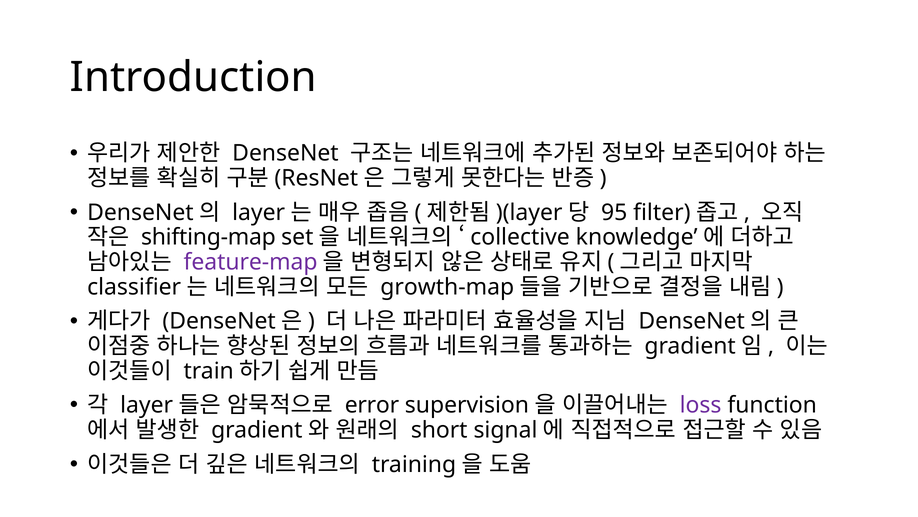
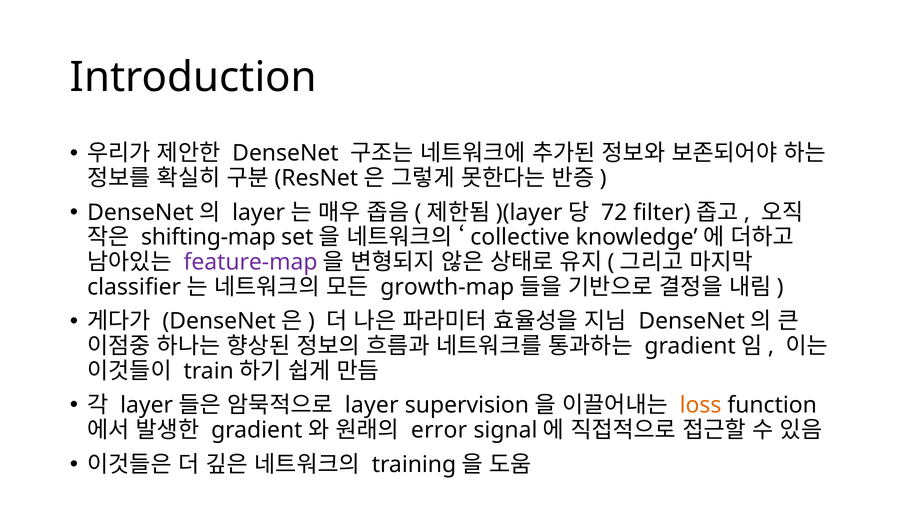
95: 95 -> 72
error at (372, 405): error -> layer
loss colour: purple -> orange
short: short -> error
